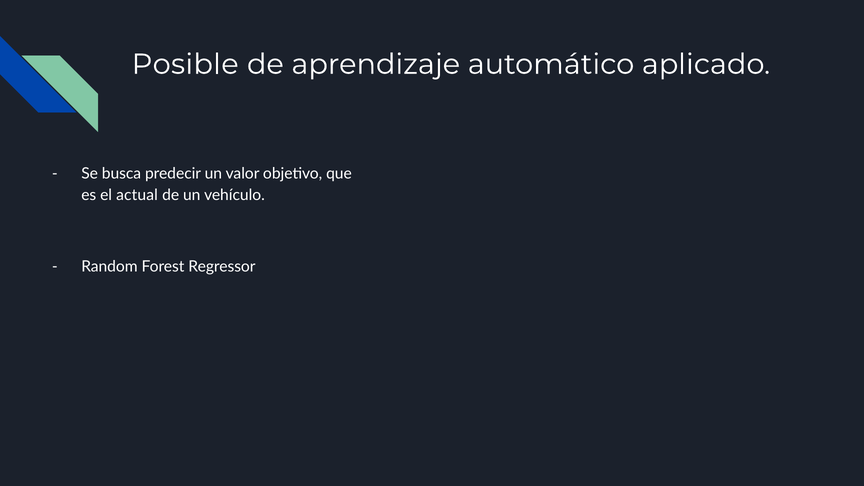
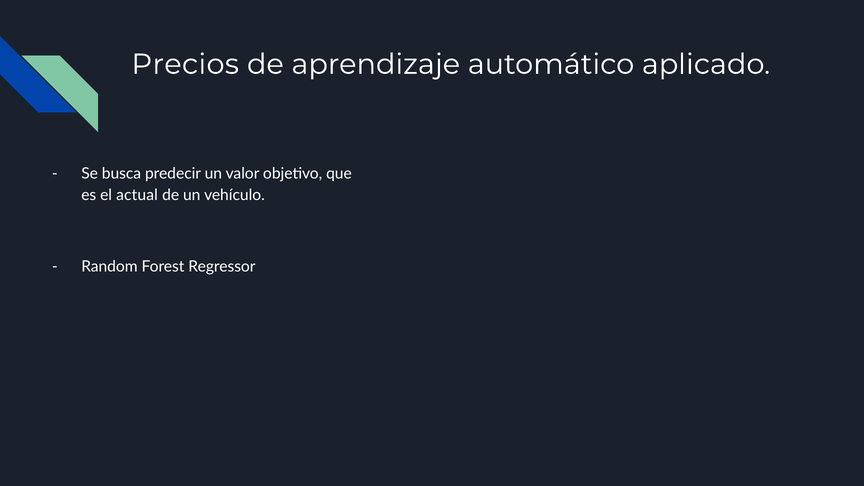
Posible: Posible -> Precios
